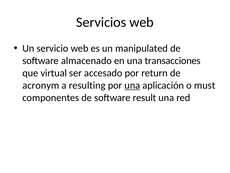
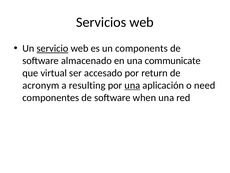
servicio underline: none -> present
manipulated: manipulated -> components
transacciones: transacciones -> communicate
must: must -> need
result: result -> when
